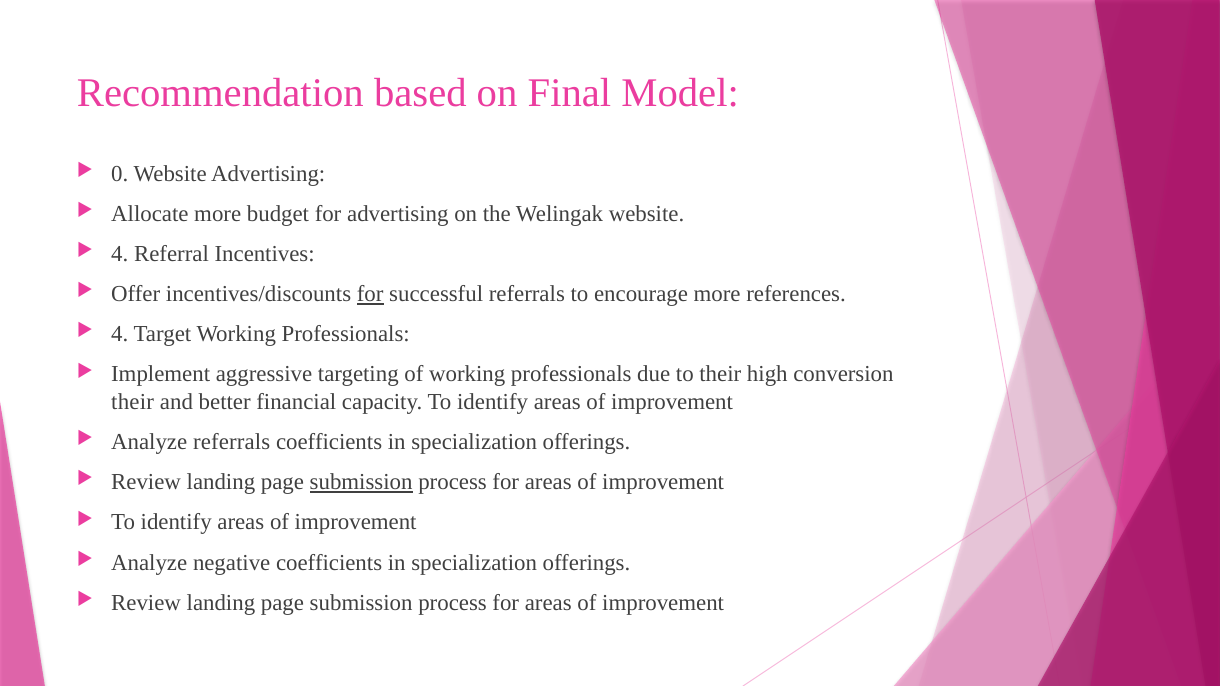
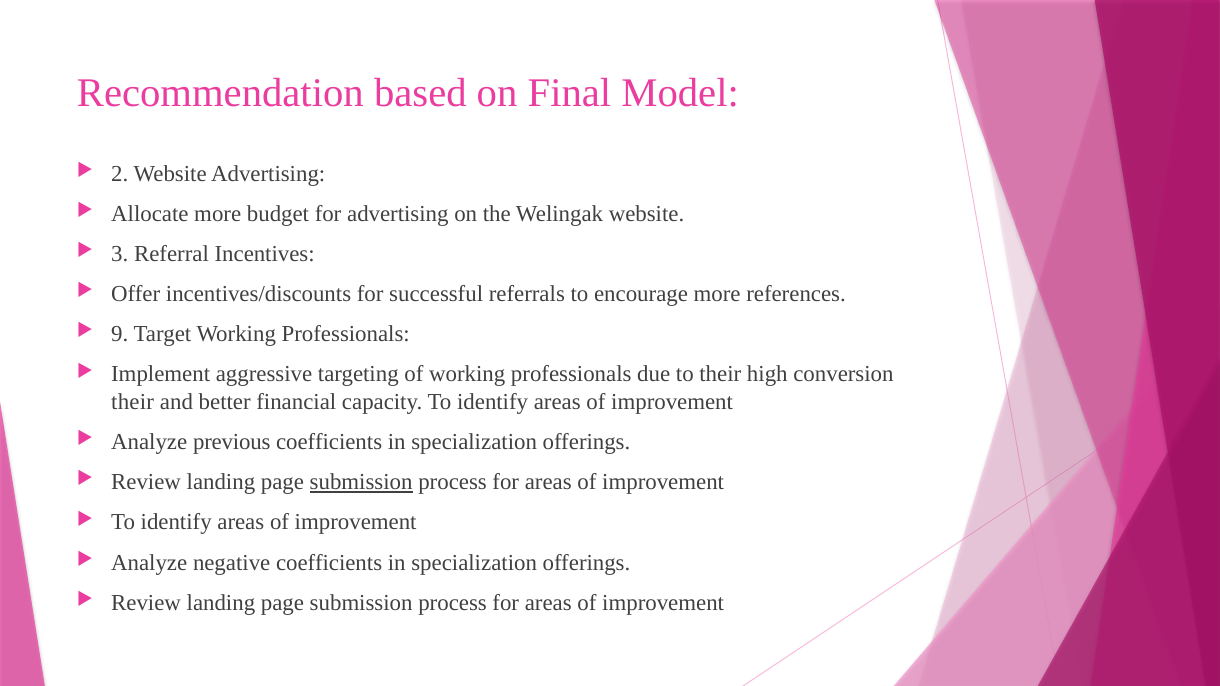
0: 0 -> 2
4 at (120, 254): 4 -> 3
for at (370, 294) underline: present -> none
4 at (120, 334): 4 -> 9
Analyze referrals: referrals -> previous
